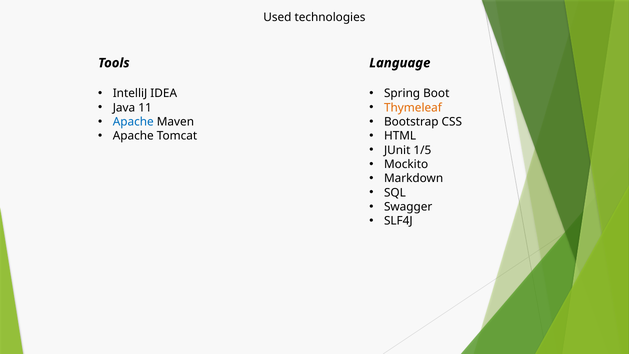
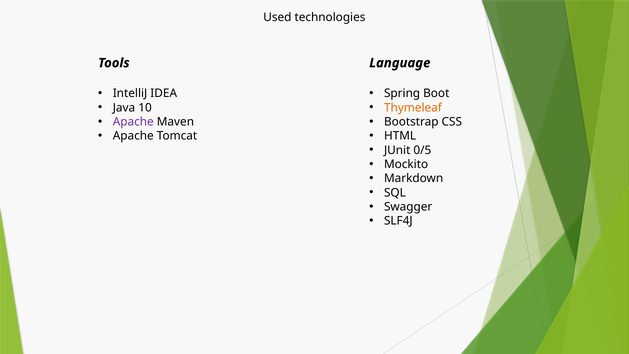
11: 11 -> 10
Apache at (133, 122) colour: blue -> purple
1/5: 1/5 -> 0/5
